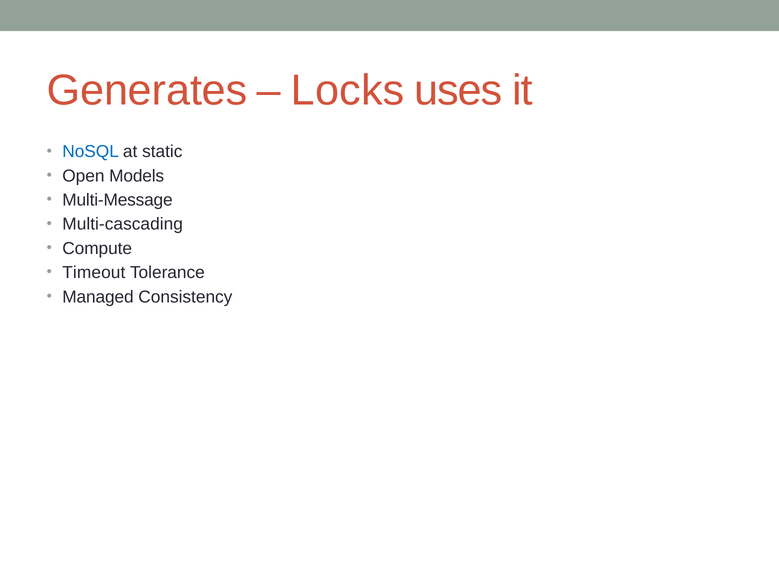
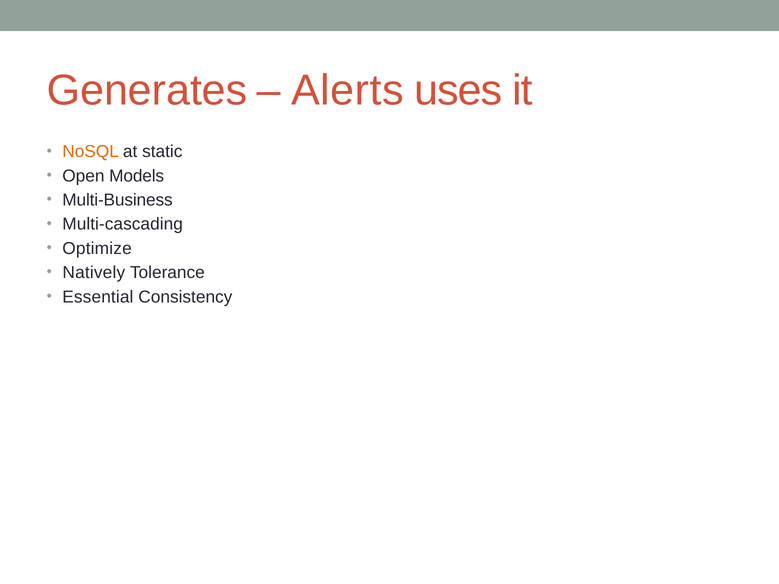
Locks: Locks -> Alerts
NoSQL colour: blue -> orange
Multi-Message: Multi-Message -> Multi-Business
Compute: Compute -> Optimize
Timeout: Timeout -> Natively
Managed: Managed -> Essential
